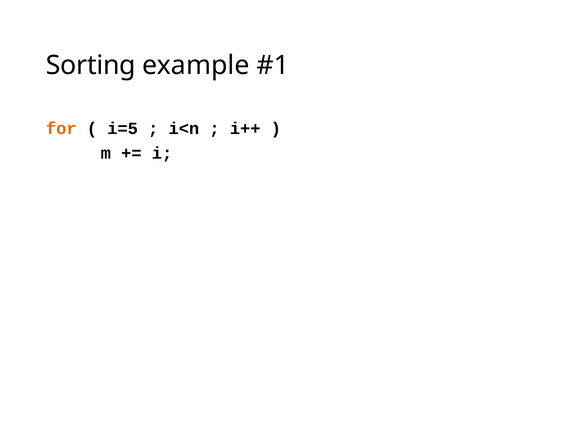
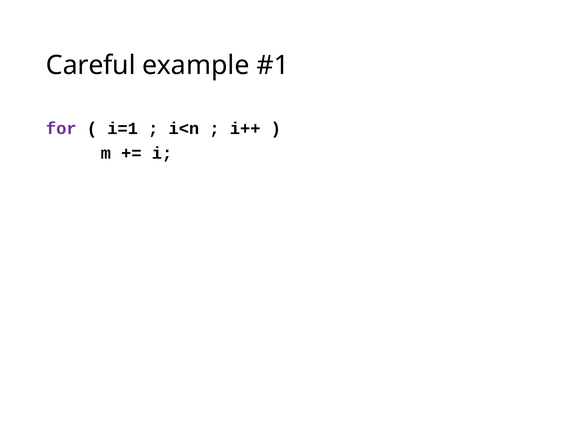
Sorting: Sorting -> Careful
for colour: orange -> purple
i=5: i=5 -> i=1
